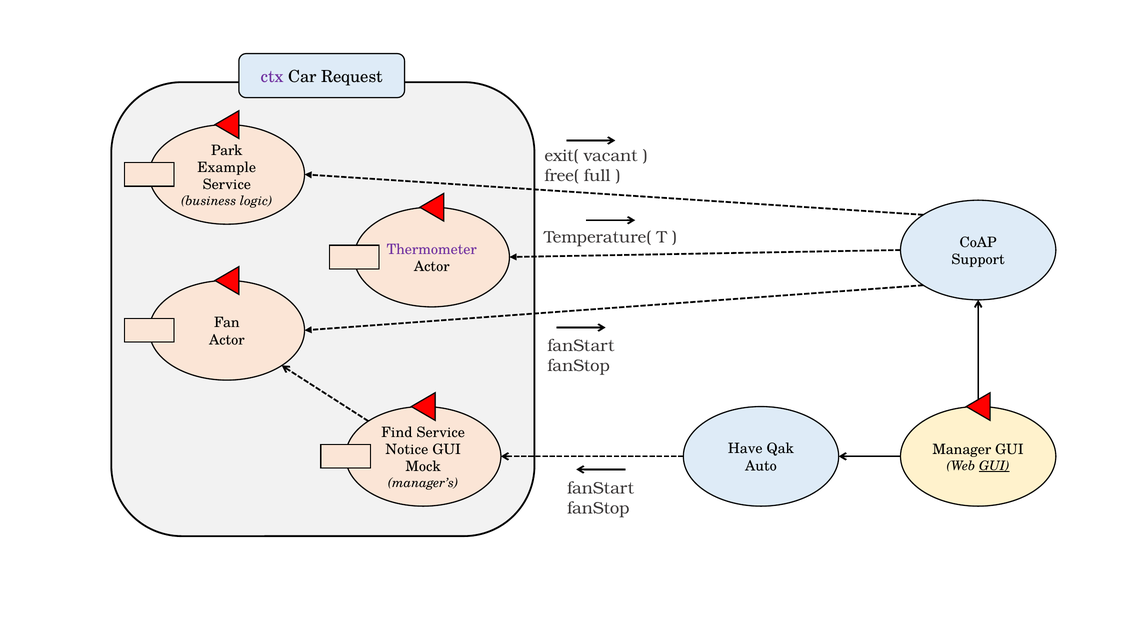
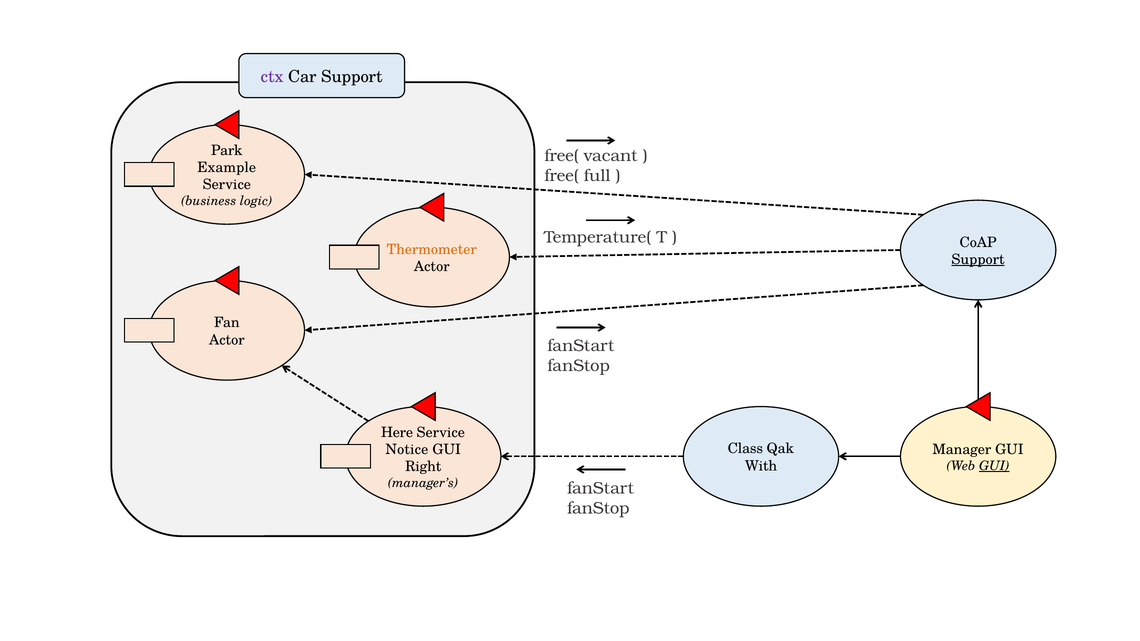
Car Request: Request -> Support
exit( at (561, 156): exit( -> free(
Thermometer colour: purple -> orange
Support at (978, 260) underline: none -> present
Find: Find -> Here
Have: Have -> Class
Auto: Auto -> With
Mock: Mock -> Right
